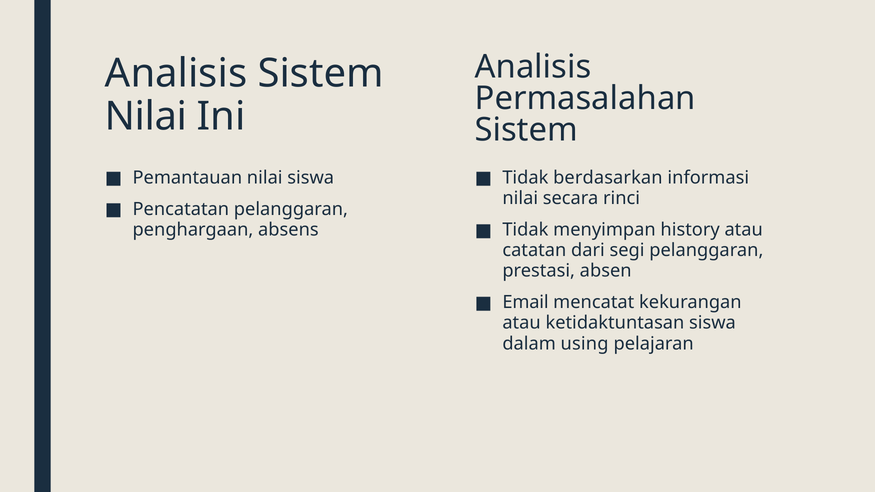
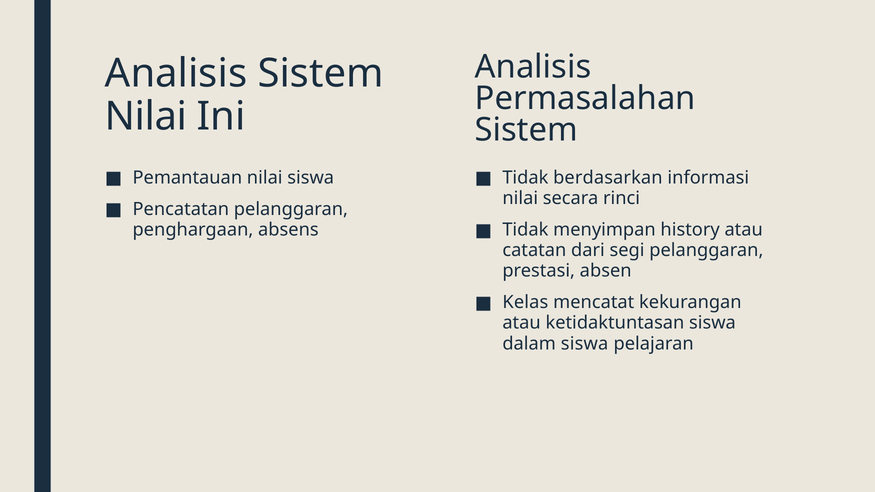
Email: Email -> Kelas
dalam using: using -> siswa
